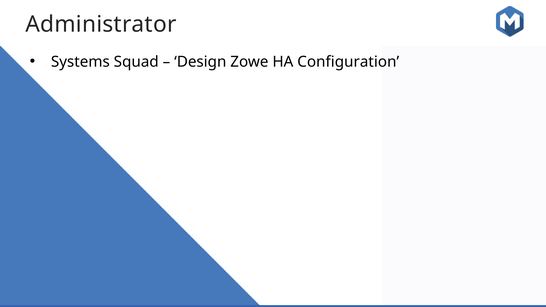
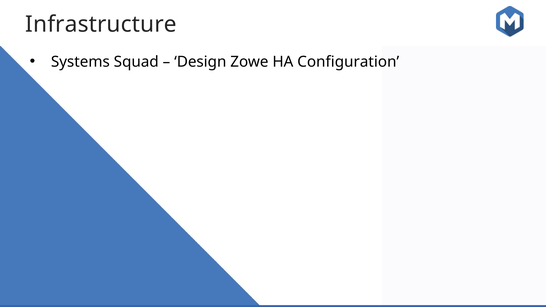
Administrator: Administrator -> Infrastructure
